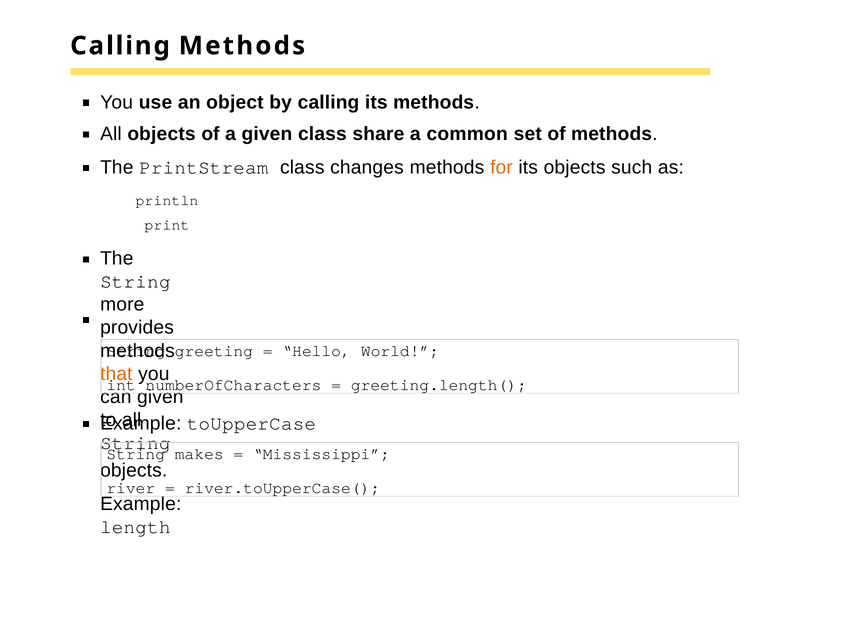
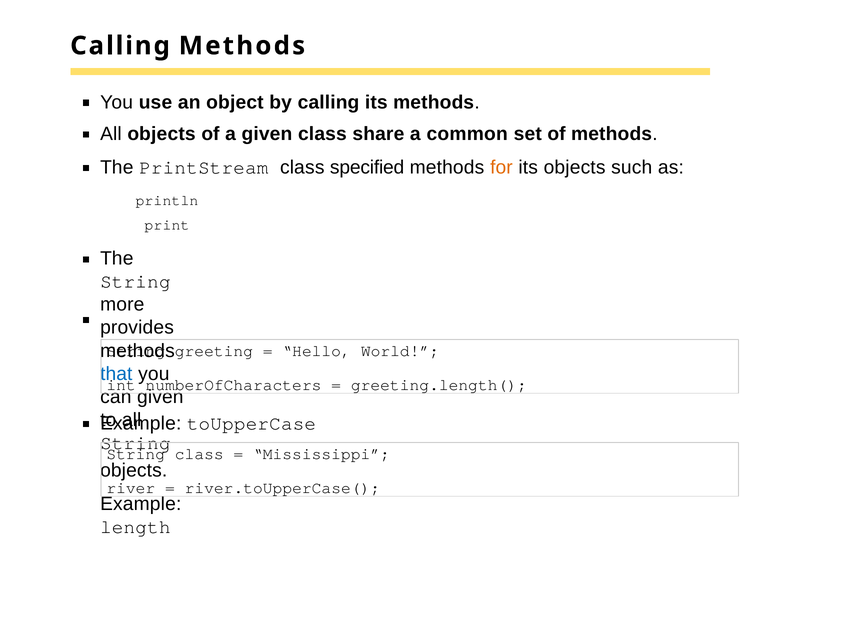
changes: changes -> specified
that colour: orange -> blue
makes at (199, 454): makes -> class
